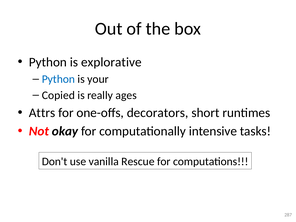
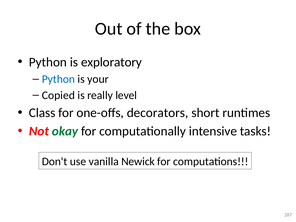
explorative: explorative -> exploratory
ages: ages -> level
Attrs: Attrs -> Class
okay colour: black -> green
Rescue: Rescue -> Newick
